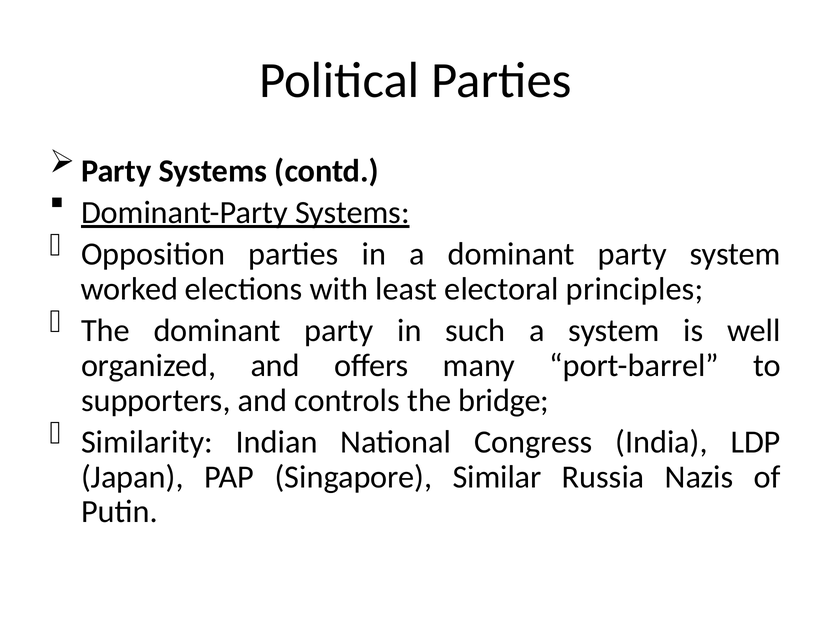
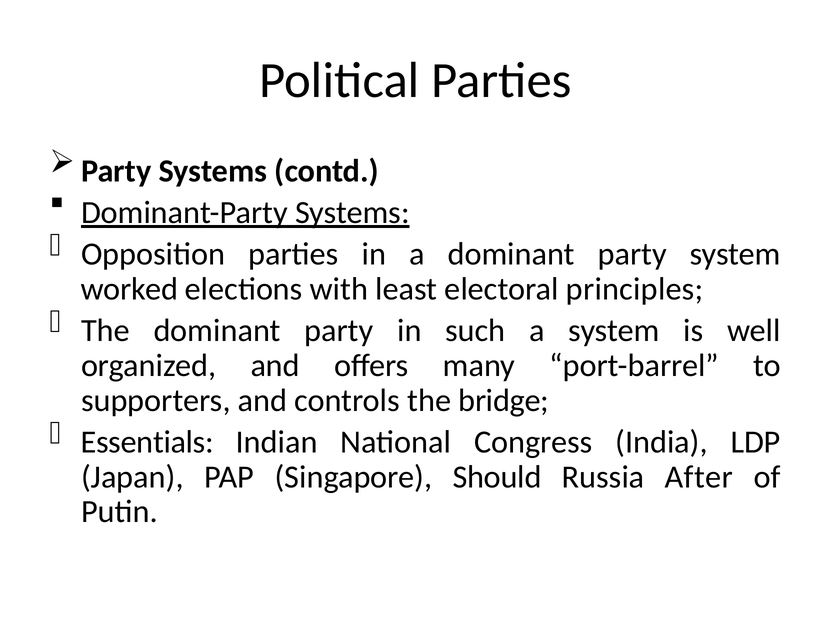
Similarity: Similarity -> Essentials
Similar: Similar -> Should
Nazis: Nazis -> After
